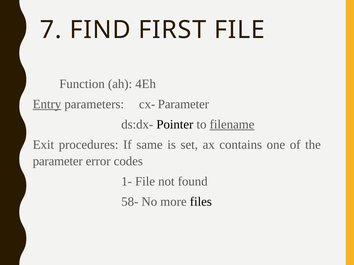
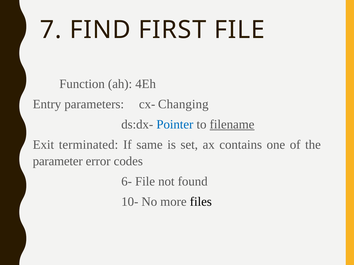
Entry underline: present -> none
cx- Parameter: Parameter -> Changing
Pointer colour: black -> blue
procedures: procedures -> terminated
1-: 1- -> 6-
58-: 58- -> 10-
